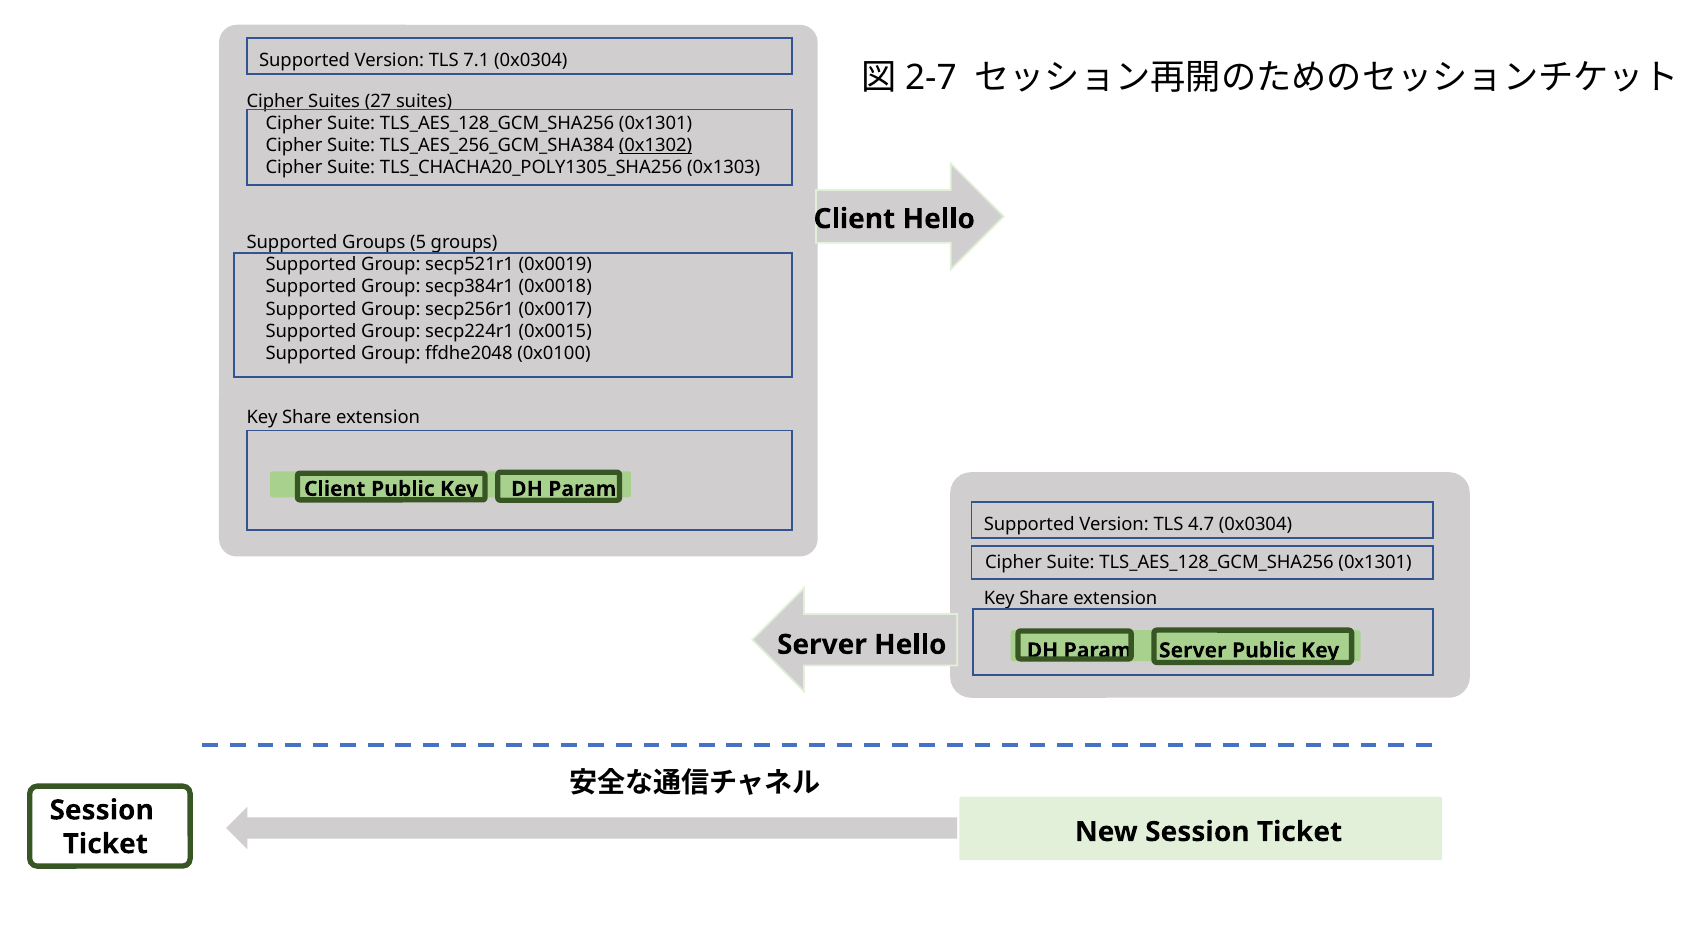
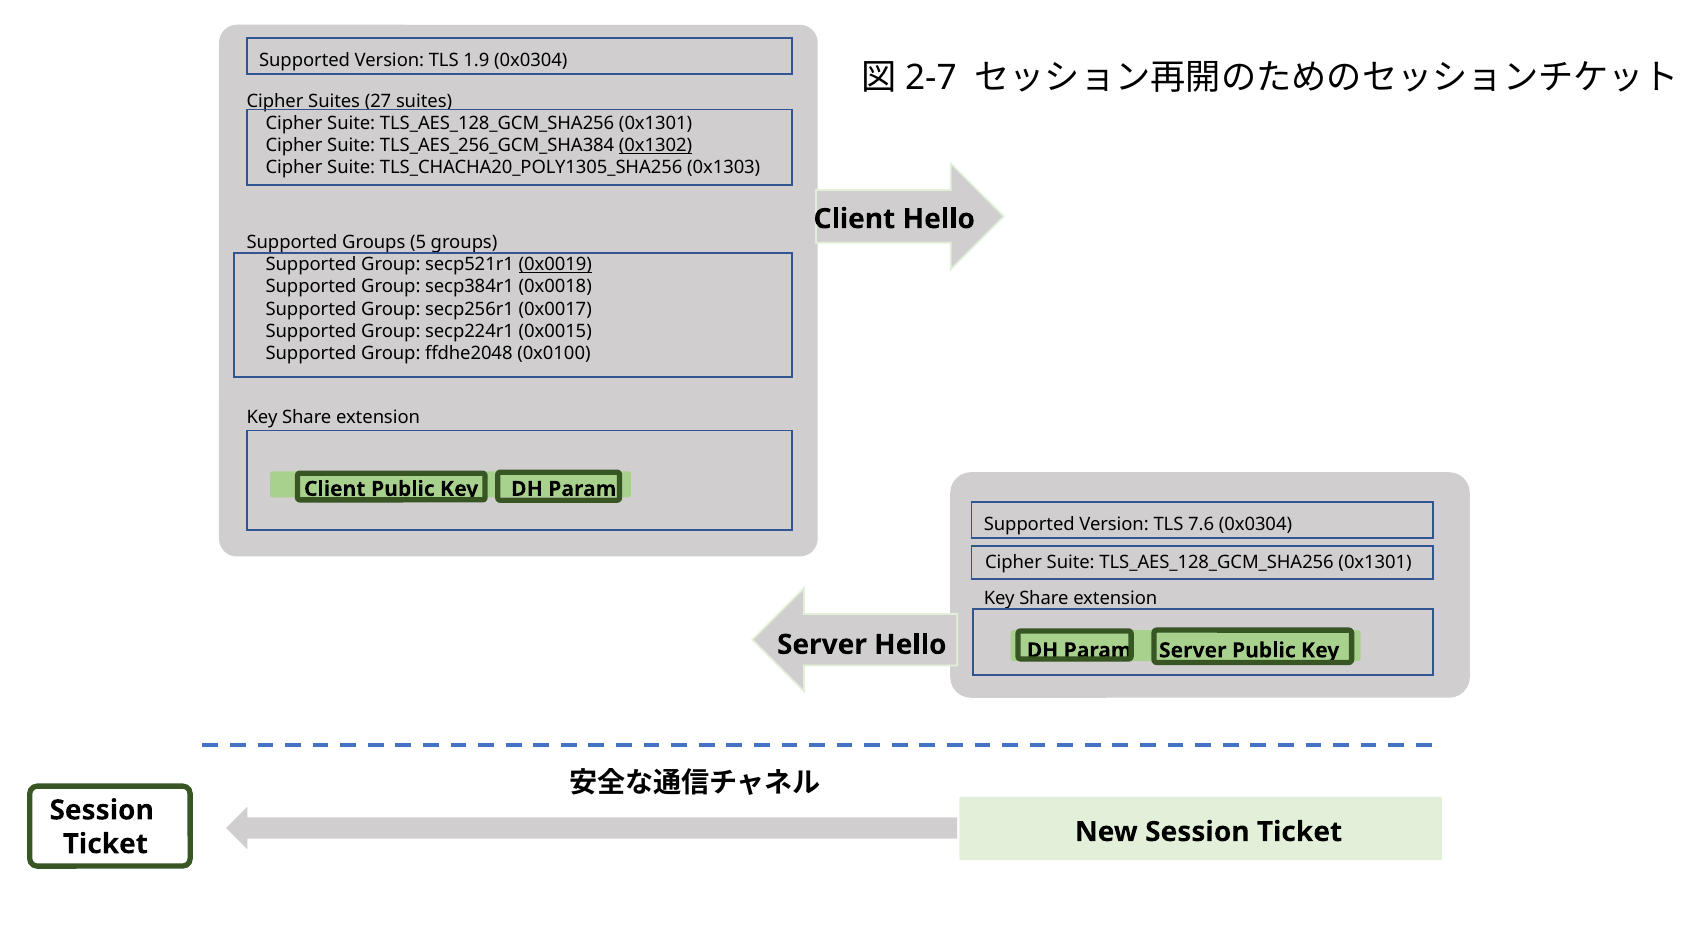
7.1: 7.1 -> 1.9
0x0019 underline: none -> present
4.7: 4.7 -> 7.6
